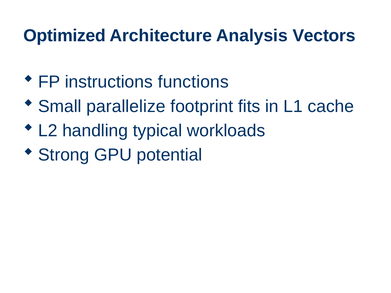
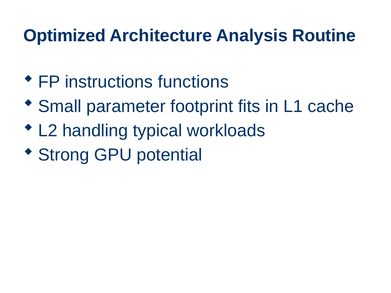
Vectors: Vectors -> Routine
parallelize: parallelize -> parameter
